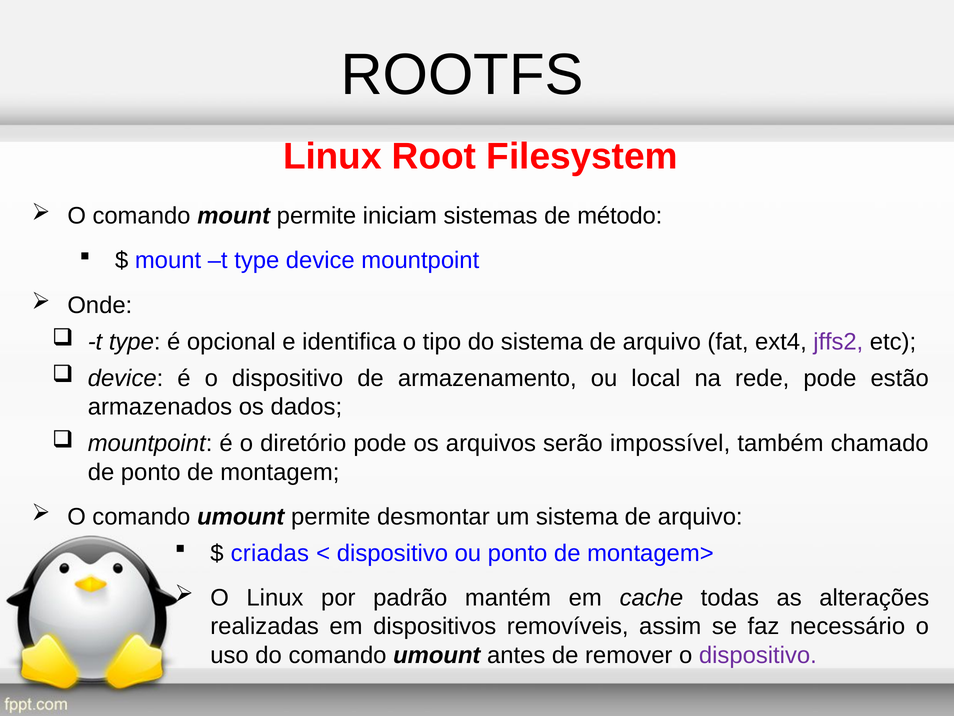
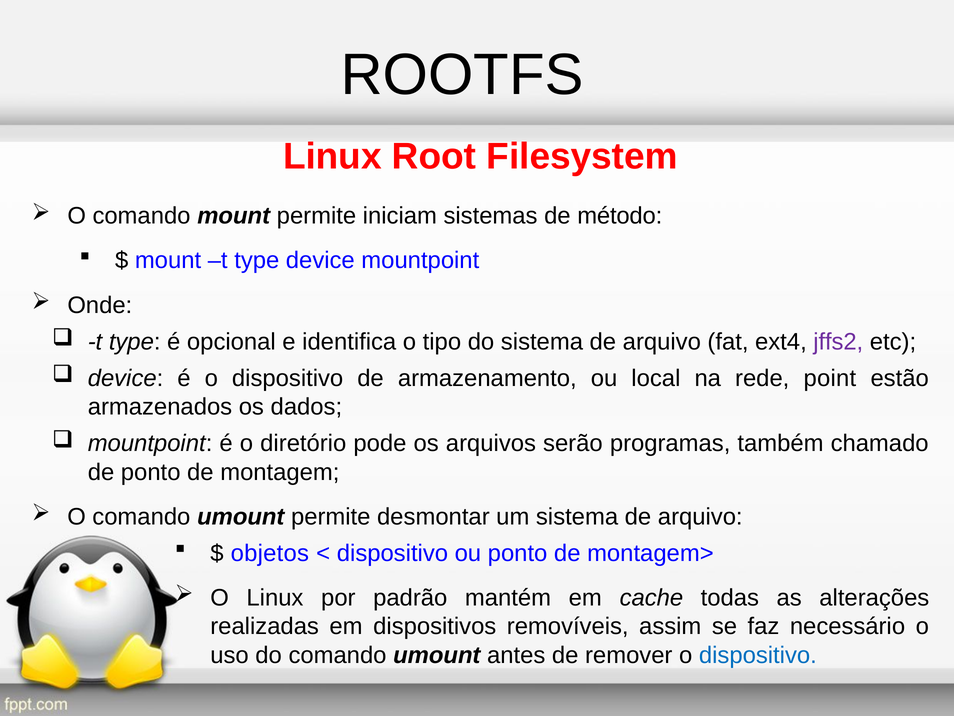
rede pode: pode -> point
impossível: impossível -> programas
criadas: criadas -> objetos
dispositivo at (758, 655) colour: purple -> blue
